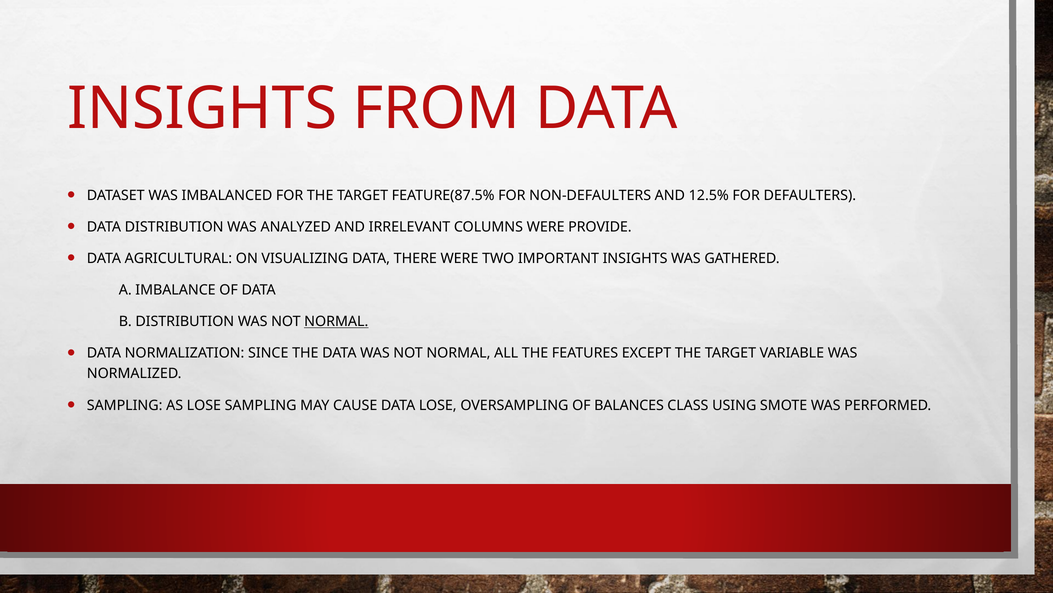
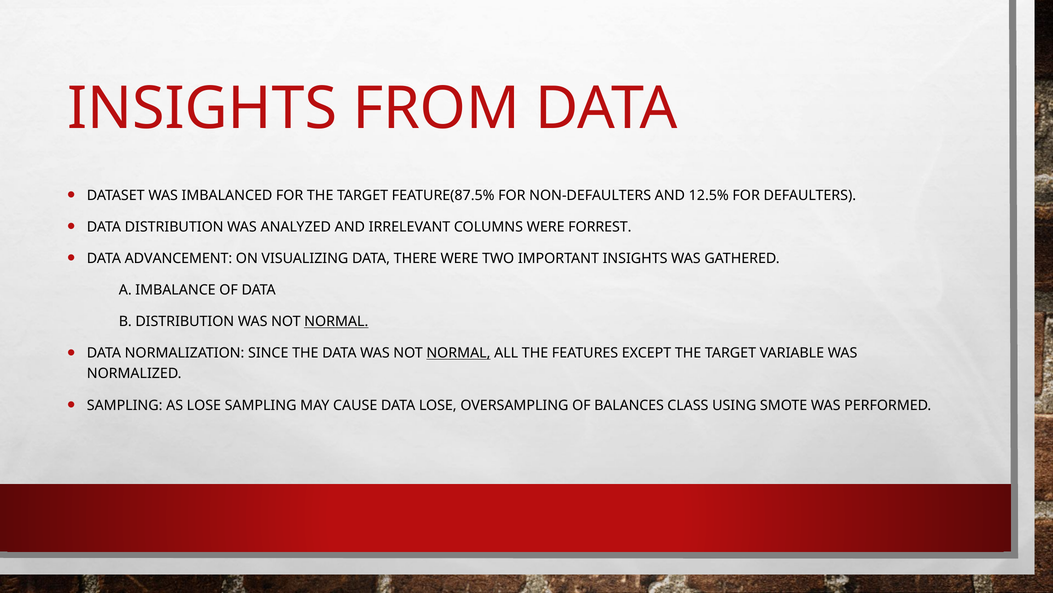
PROVIDE: PROVIDE -> FORREST
AGRICULTURAL: AGRICULTURAL -> ADVANCEMENT
NORMAL at (458, 353) underline: none -> present
